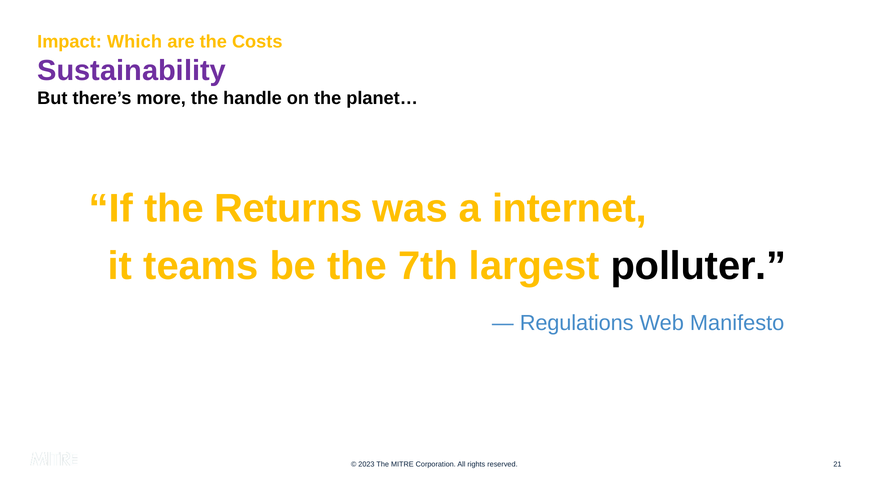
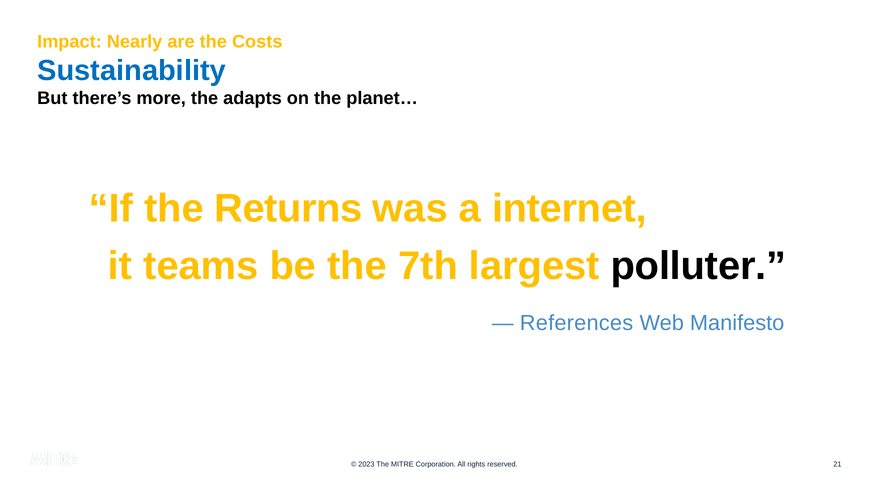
Which: Which -> Nearly
Sustainability colour: purple -> blue
handle: handle -> adapts
Regulations: Regulations -> References
